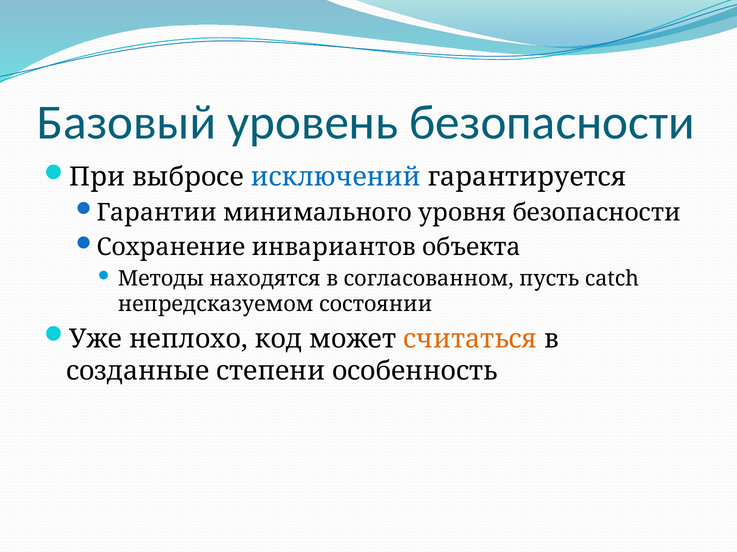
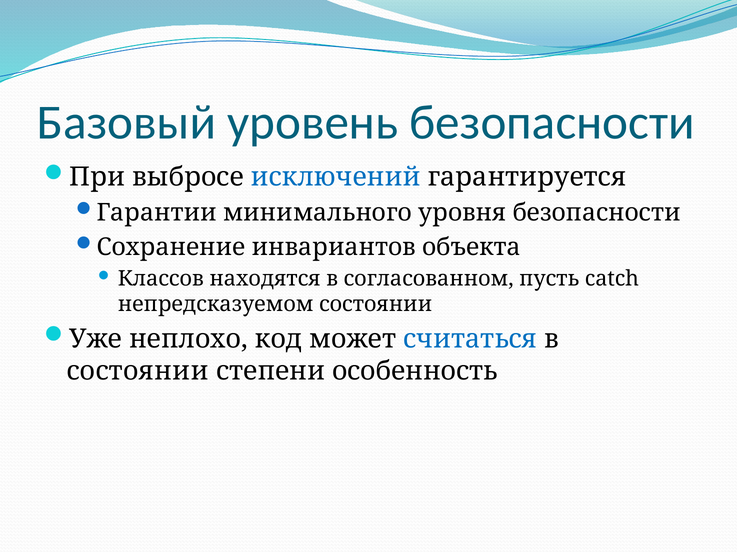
Методы: Методы -> Классов
считаться colour: orange -> blue
созданные at (138, 371): созданные -> состоянии
